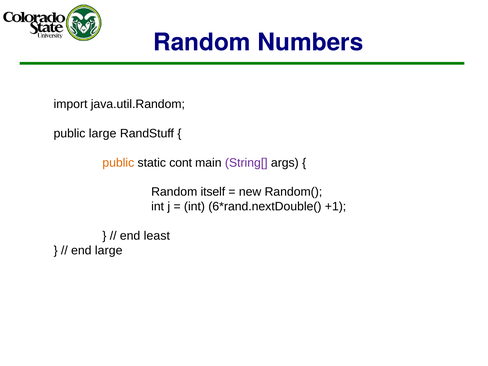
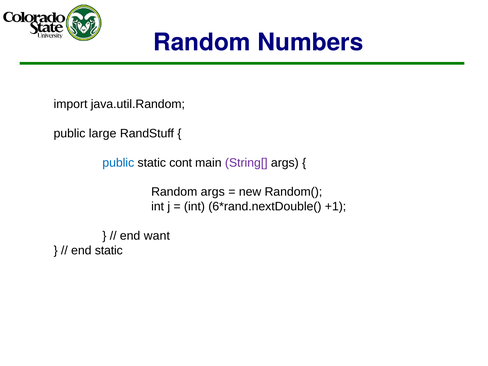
public at (118, 163) colour: orange -> blue
Random itself: itself -> args
least: least -> want
end large: large -> static
